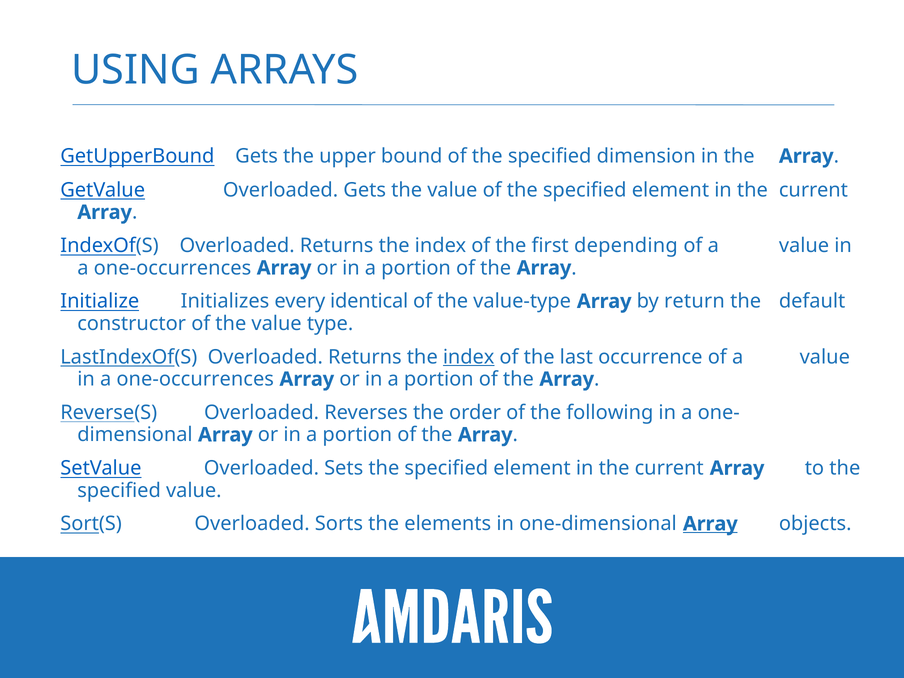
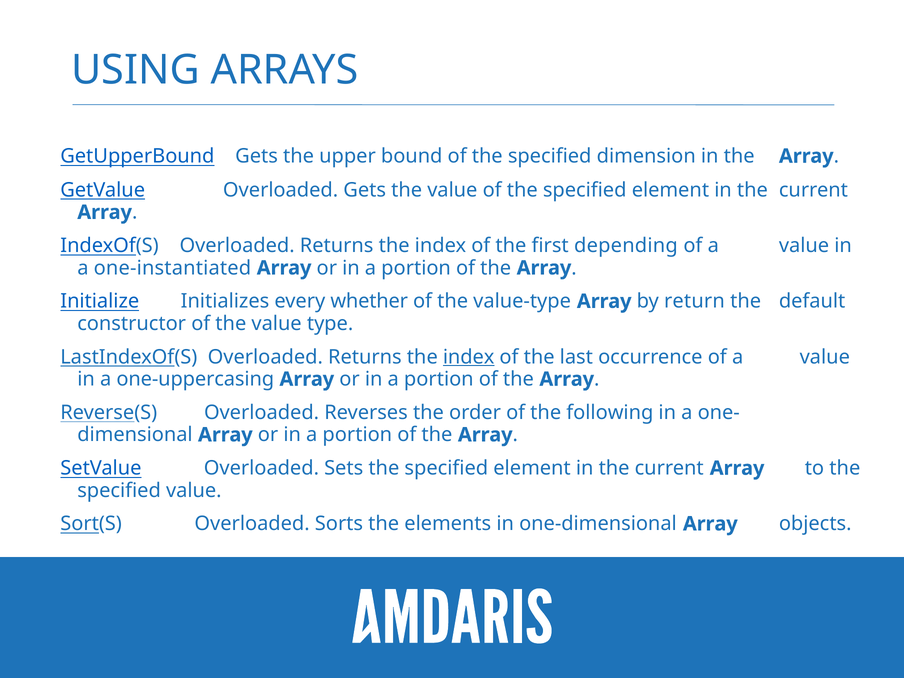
one-occurrences at (172, 268): one-occurrences -> one-instantiated
identical: identical -> whether
one-occurrences at (195, 379): one-occurrences -> one-uppercasing
Array at (710, 524) underline: present -> none
